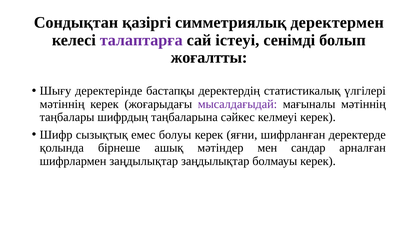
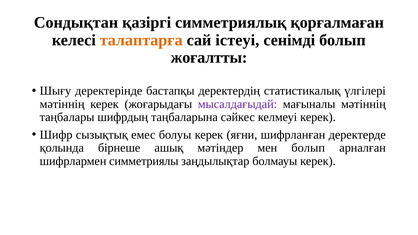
деректермен: деректермен -> қорғалмаған
талаптарға colour: purple -> orange
мен сандар: сандар -> болып
шифрлармен заңдылықтар: заңдылықтар -> симметриялы
